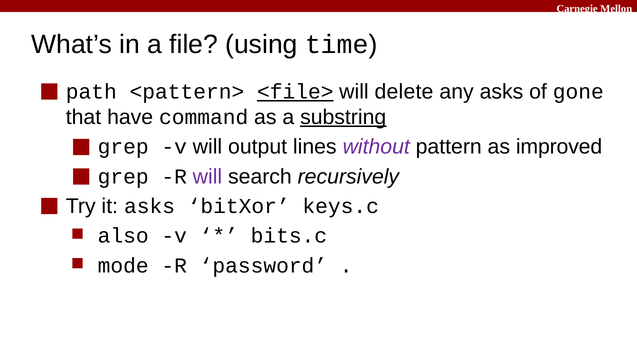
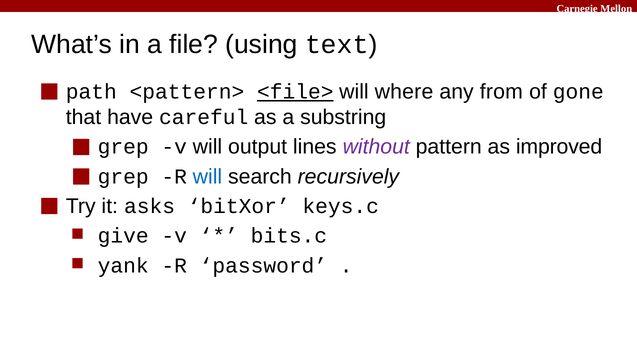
time: time -> text
delete: delete -> where
any asks: asks -> from
command: command -> careful
substring underline: present -> none
will at (207, 177) colour: purple -> blue
also: also -> give
mode: mode -> yank
